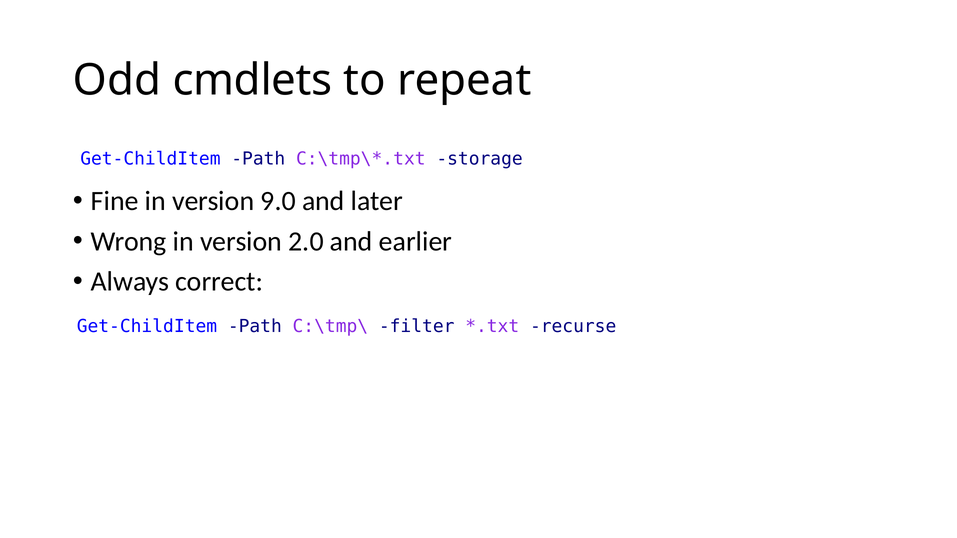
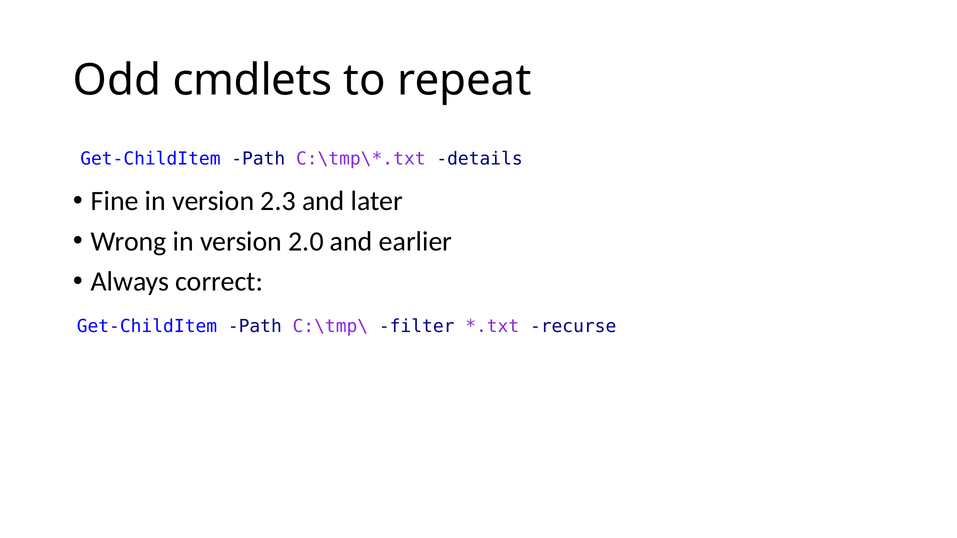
storage: storage -> details
9.0: 9.0 -> 2.3
